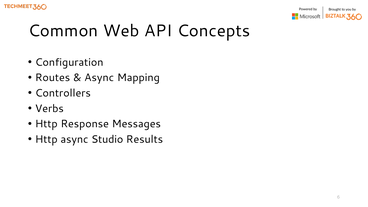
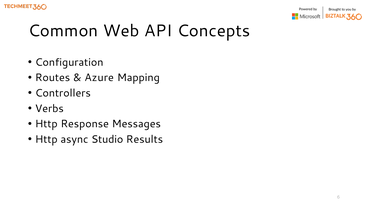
Async at (99, 78): Async -> Azure
